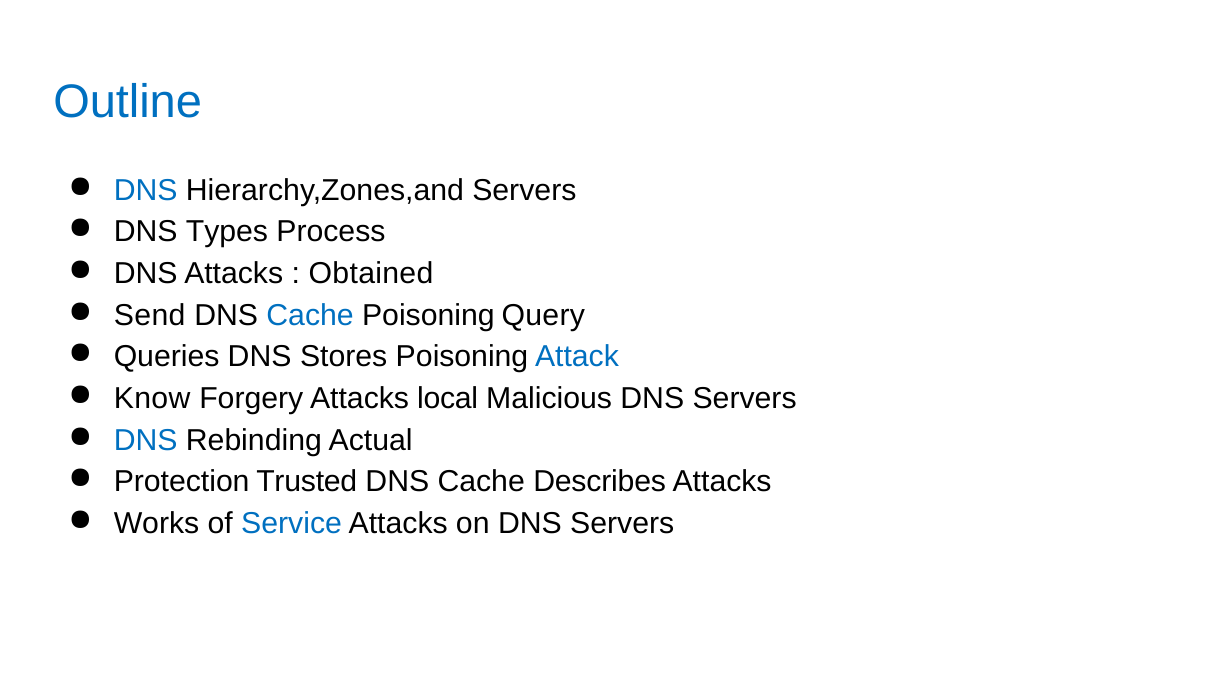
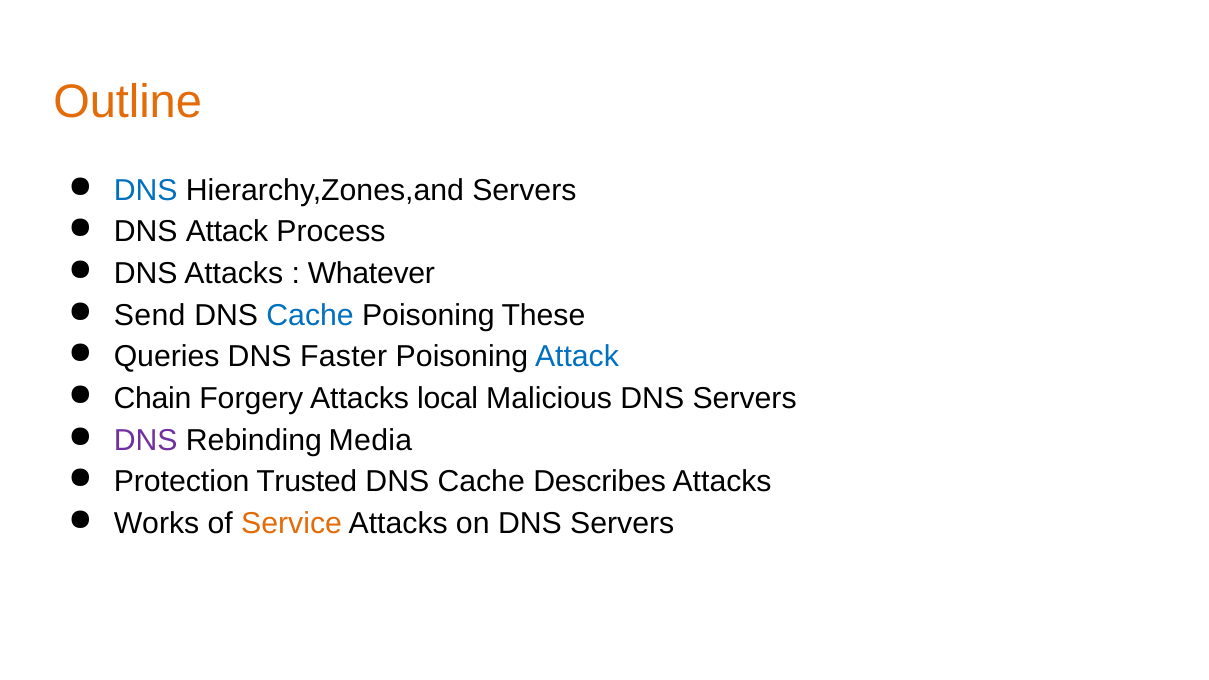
Outline colour: blue -> orange
DNS Types: Types -> Attack
Obtained: Obtained -> Whatever
Query: Query -> These
Stores: Stores -> Faster
Know: Know -> Chain
DNS at (146, 440) colour: blue -> purple
Actual: Actual -> Media
Service colour: blue -> orange
